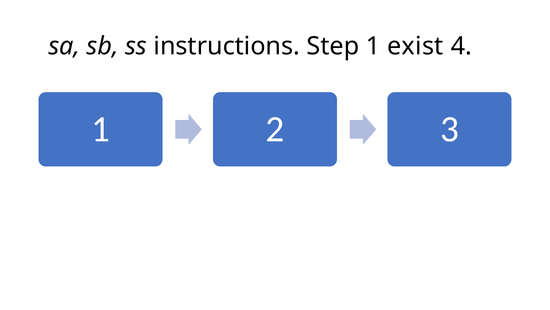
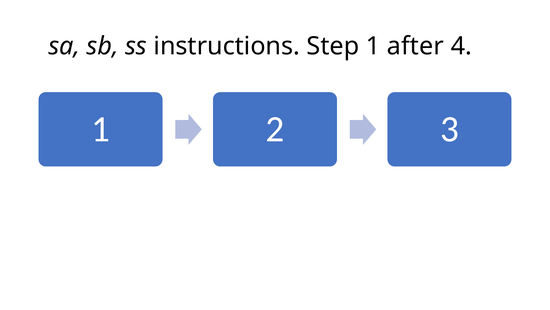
exist: exist -> after
